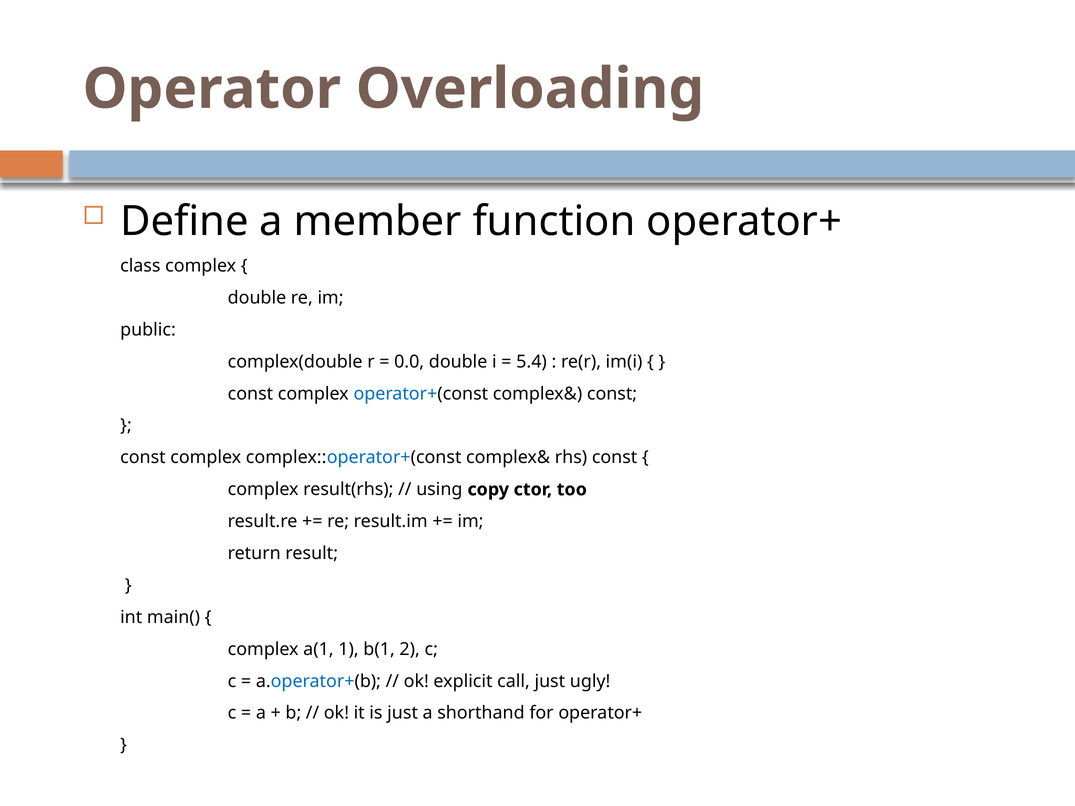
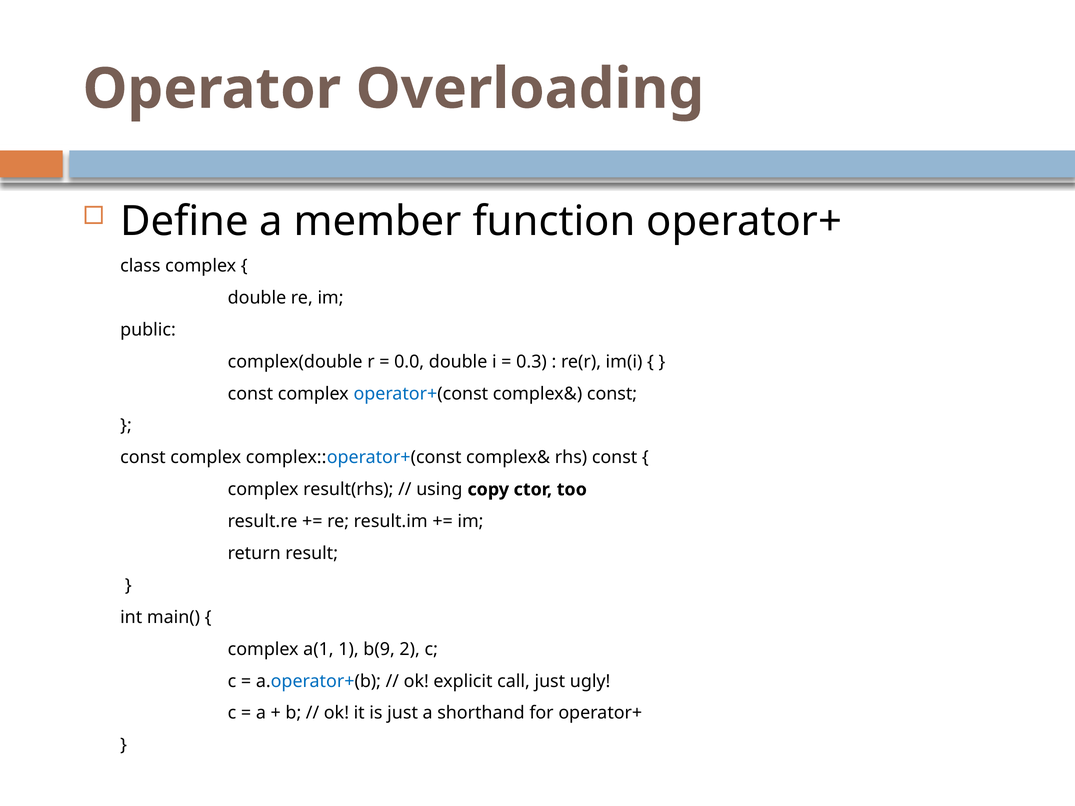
5.4: 5.4 -> 0.3
b(1: b(1 -> b(9
